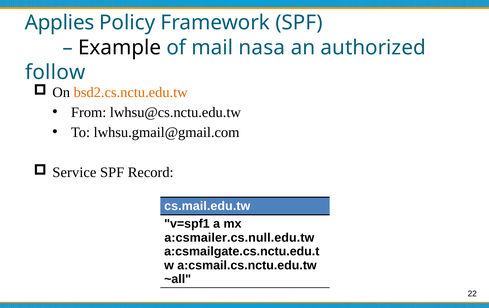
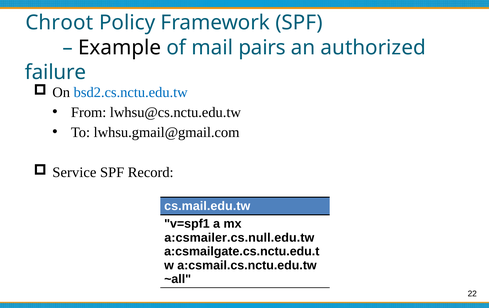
Applies: Applies -> Chroot
nasa: nasa -> pairs
follow: follow -> failure
bsd2.cs.nctu.edu.tw colour: orange -> blue
